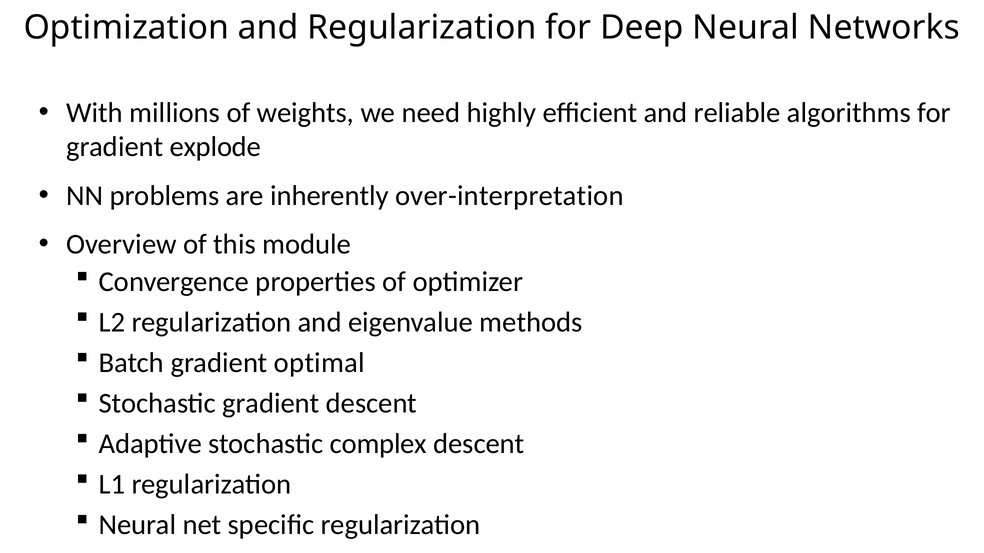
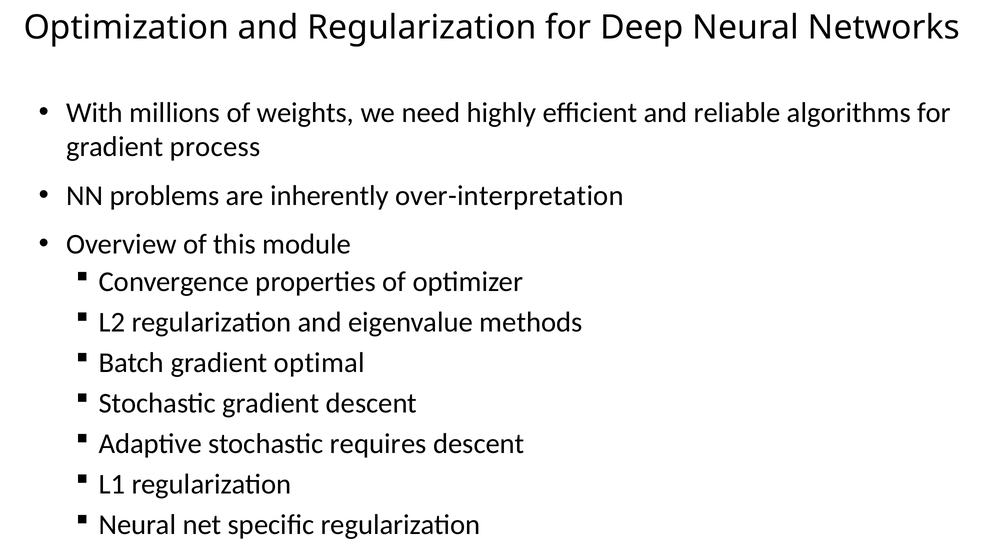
explode: explode -> process
complex: complex -> requires
